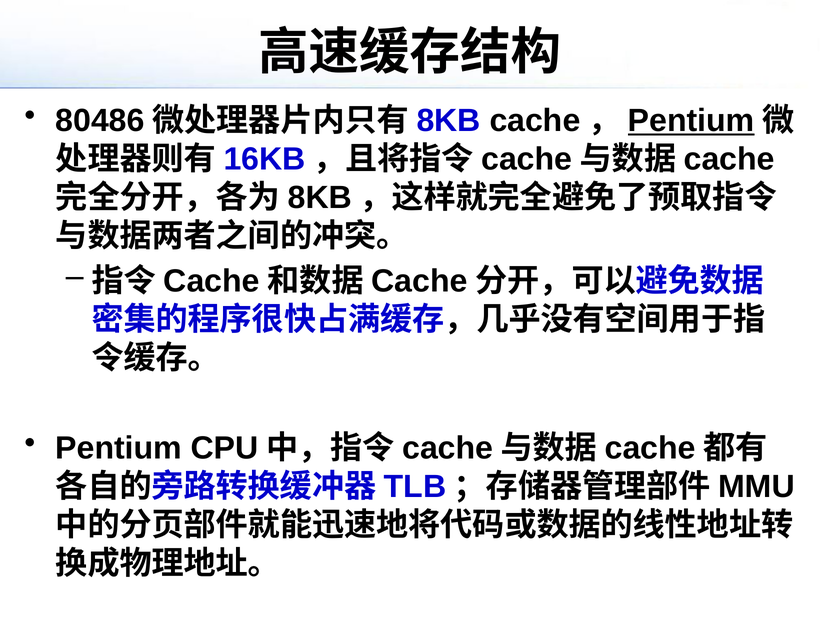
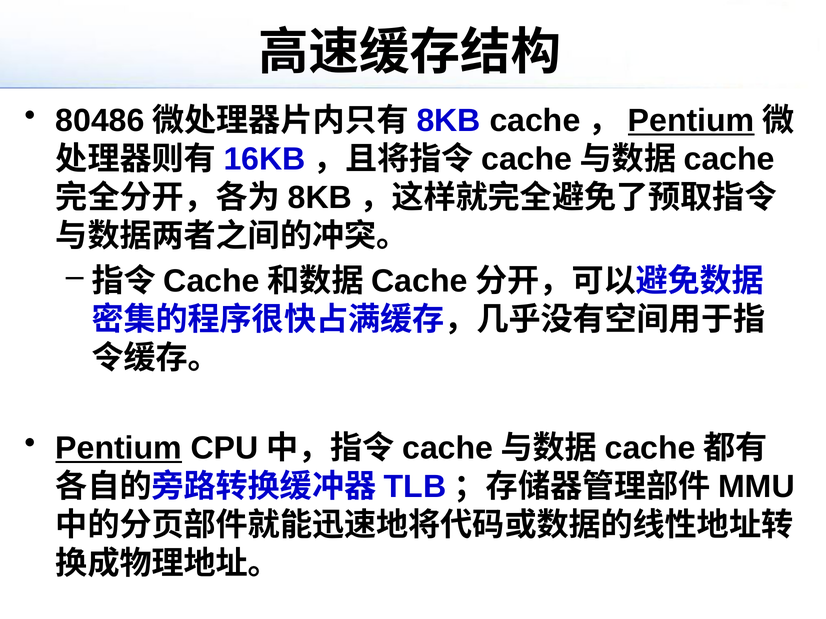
Pentium at (119, 449) underline: none -> present
